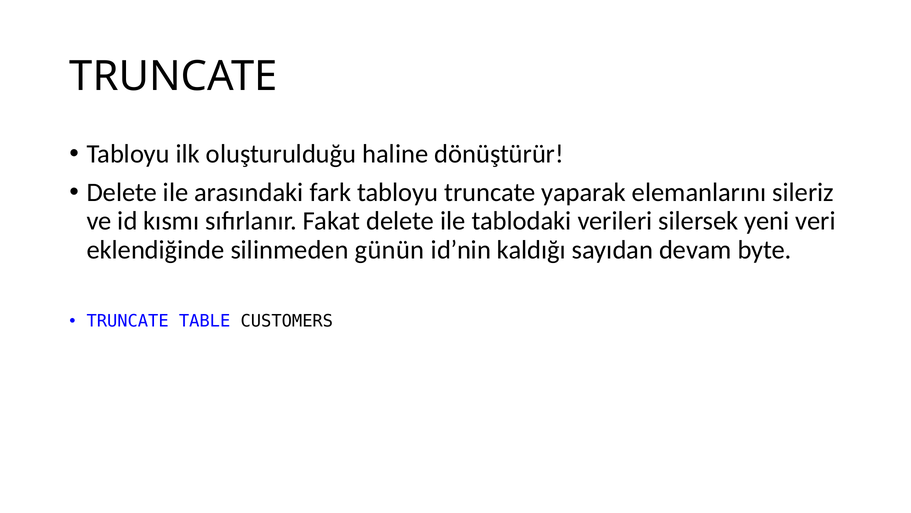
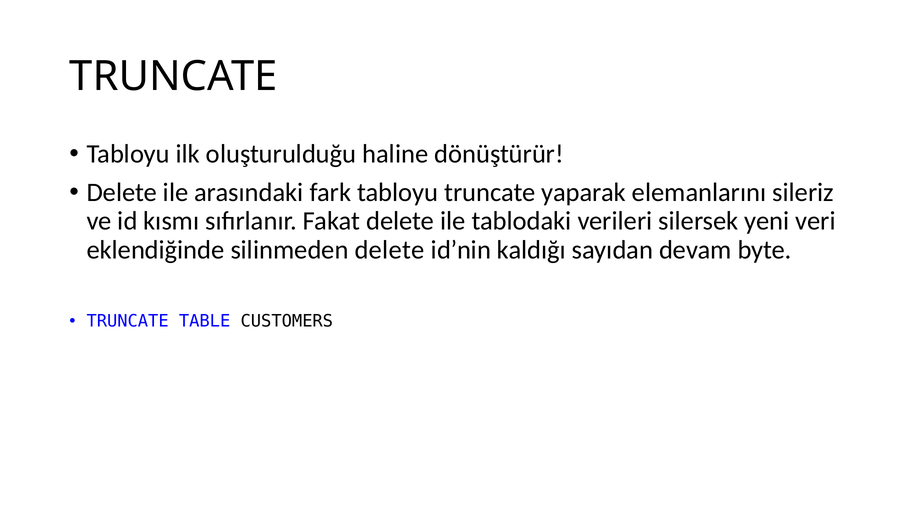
silinmeden günün: günün -> delete
